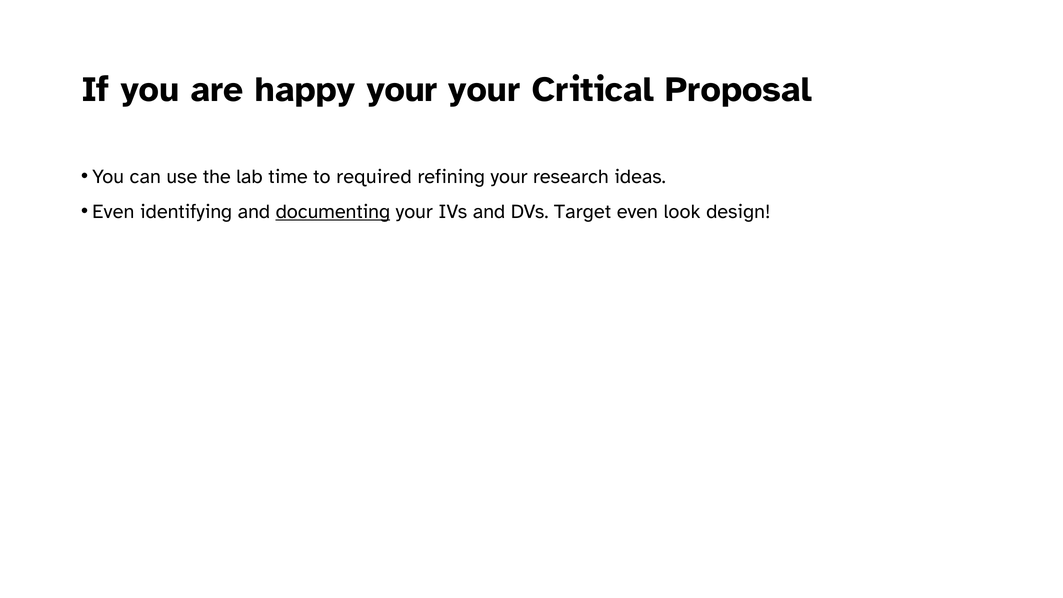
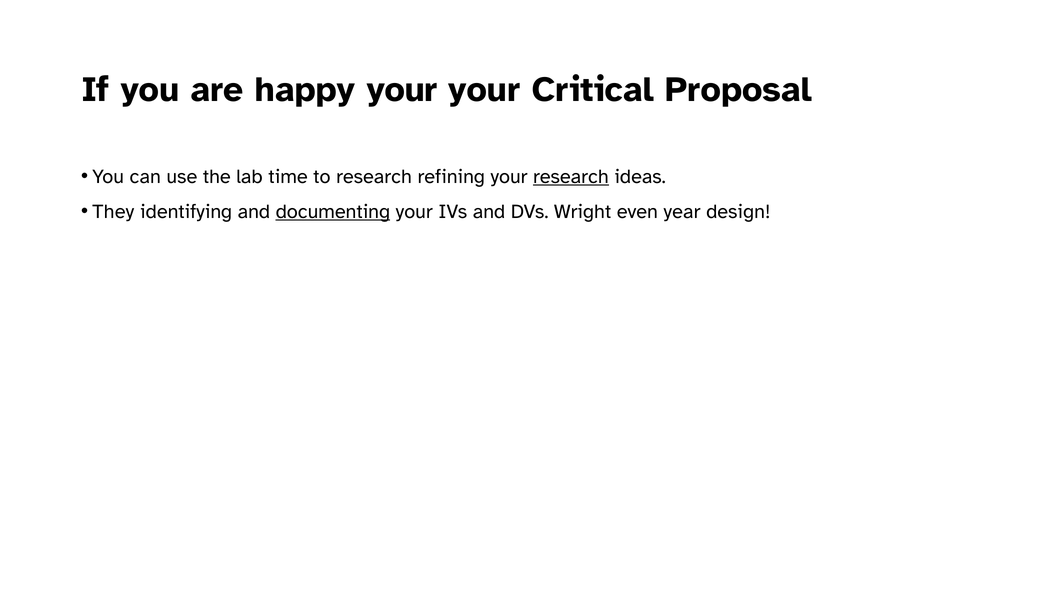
to required: required -> research
research at (571, 177) underline: none -> present
Even at (113, 212): Even -> They
Target: Target -> Wright
look: look -> year
